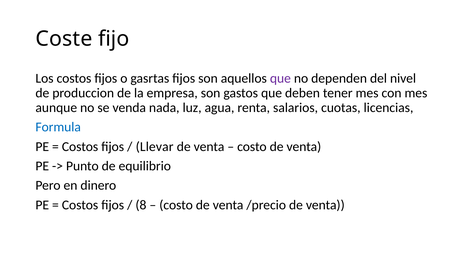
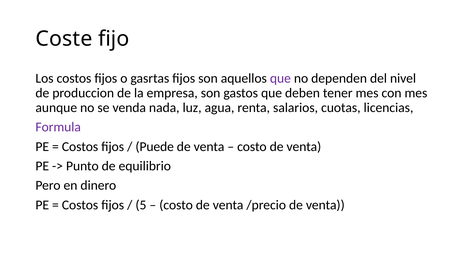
Formula colour: blue -> purple
Llevar: Llevar -> Puede
8: 8 -> 5
